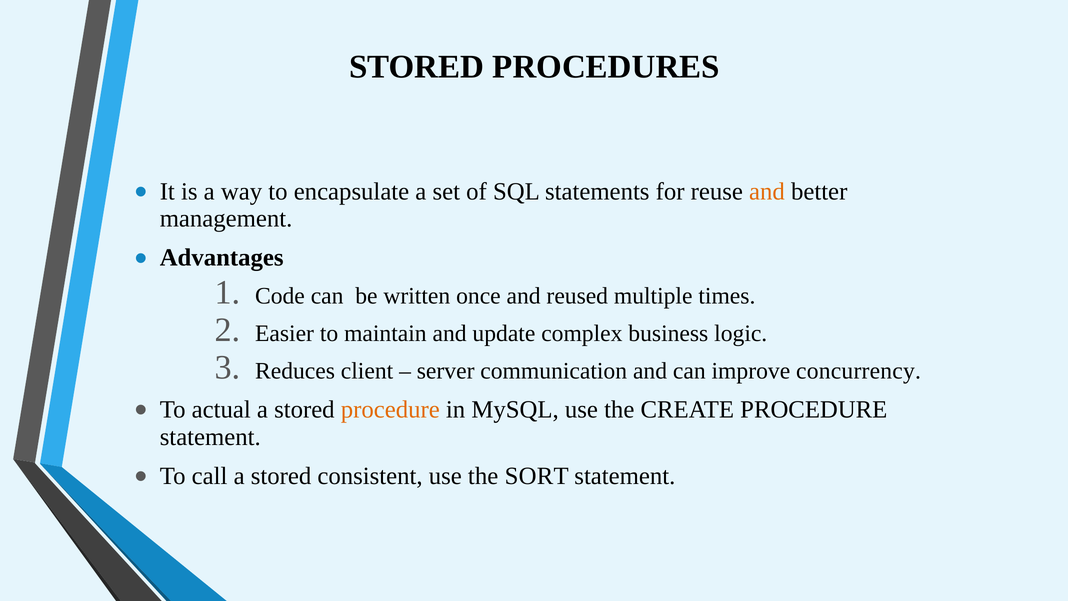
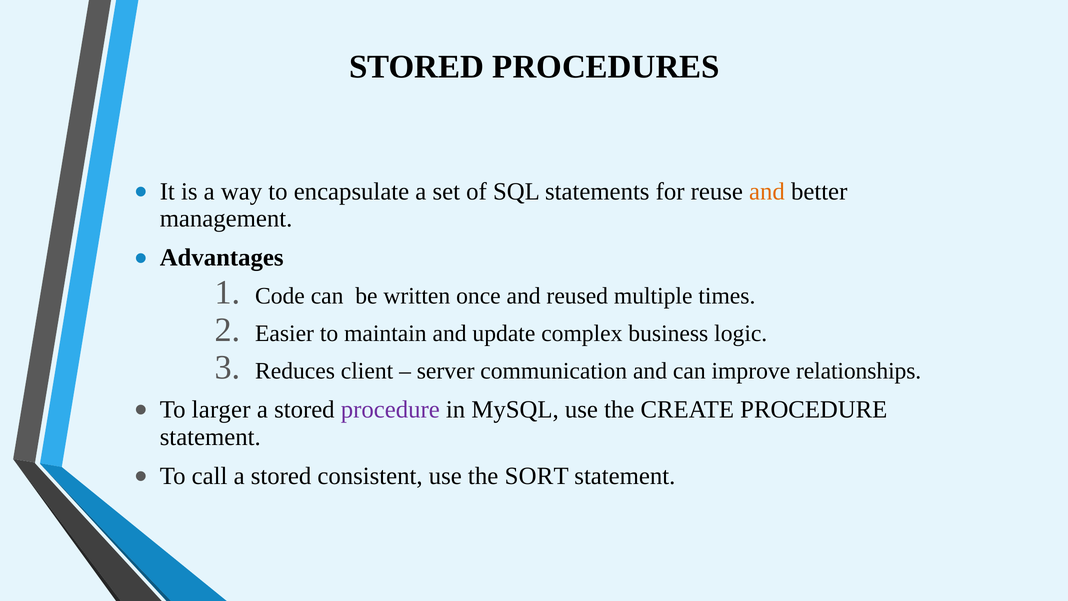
concurrency: concurrency -> relationships
actual: actual -> larger
procedure at (390, 409) colour: orange -> purple
